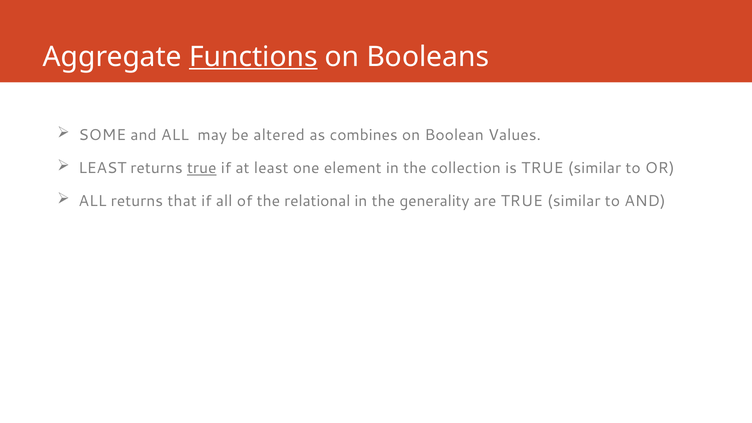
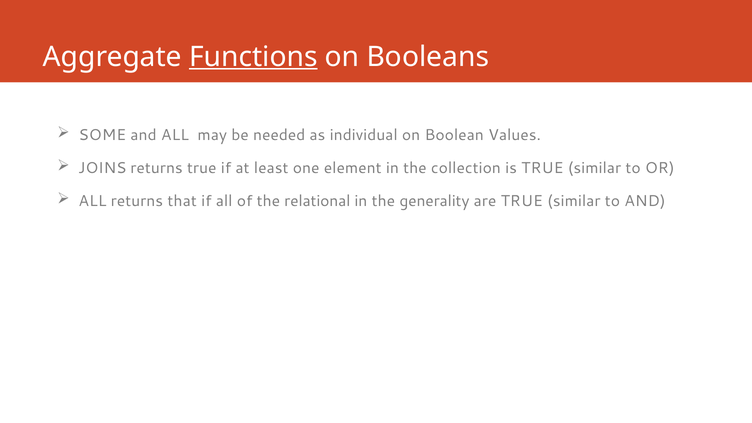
altered: altered -> needed
combines: combines -> individual
LEAST at (102, 168): LEAST -> JOINS
true at (202, 168) underline: present -> none
